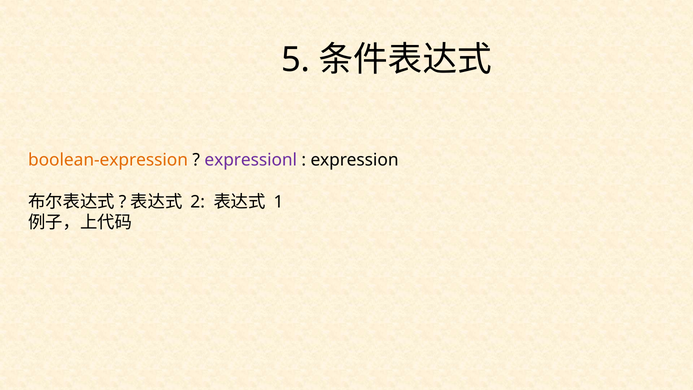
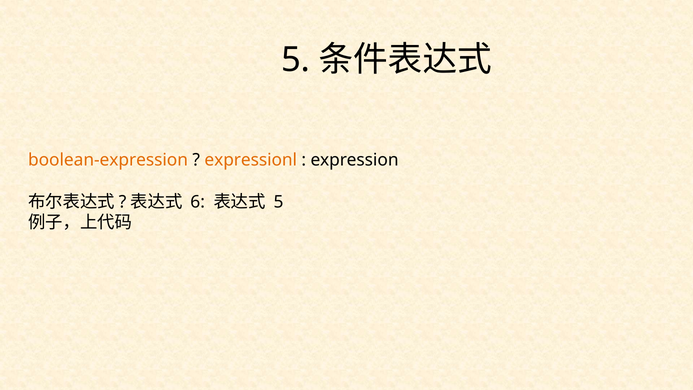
expressionl colour: purple -> orange
2: 2 -> 6
1 at (278, 202): 1 -> 5
